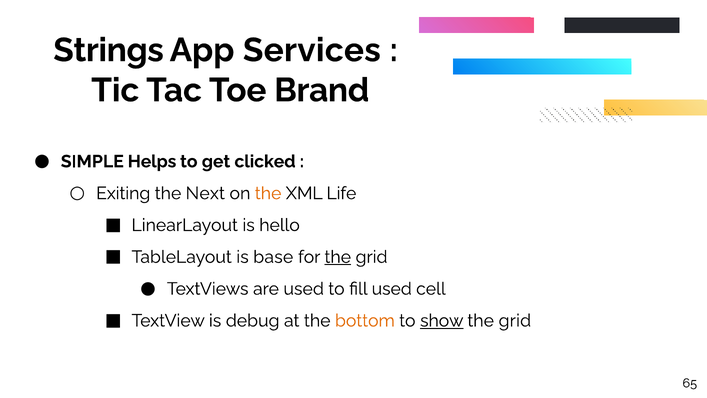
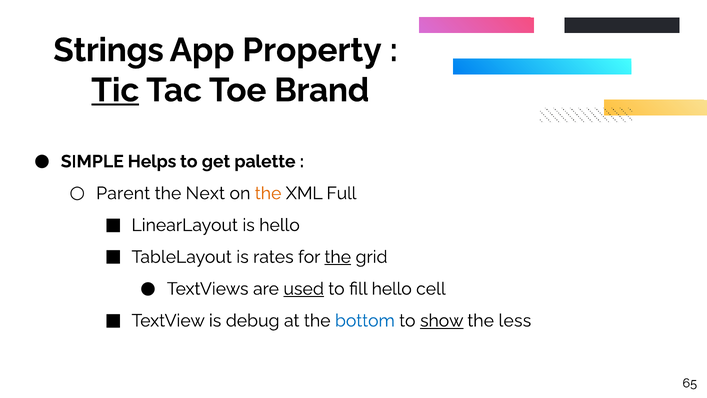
Services: Services -> Property
Tic underline: none -> present
clicked: clicked -> palette
Exiting: Exiting -> Parent
Life: Life -> Full
base: base -> rates
used at (304, 289) underline: none -> present
fill used: used -> hello
bottom colour: orange -> blue
grid at (515, 320): grid -> less
